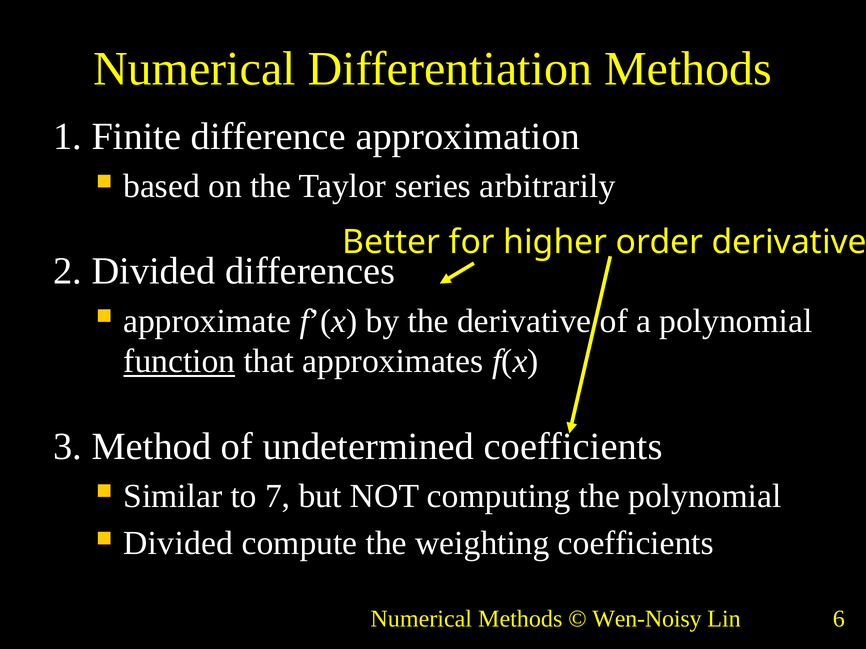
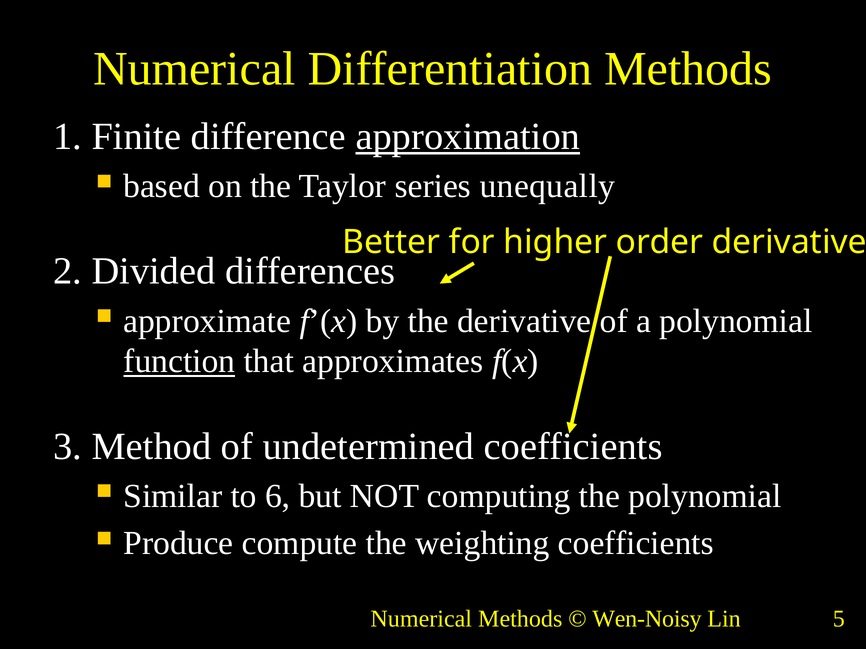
approximation underline: none -> present
arbitrarily: arbitrarily -> unequally
7: 7 -> 6
Divided at (178, 544): Divided -> Produce
6: 6 -> 5
